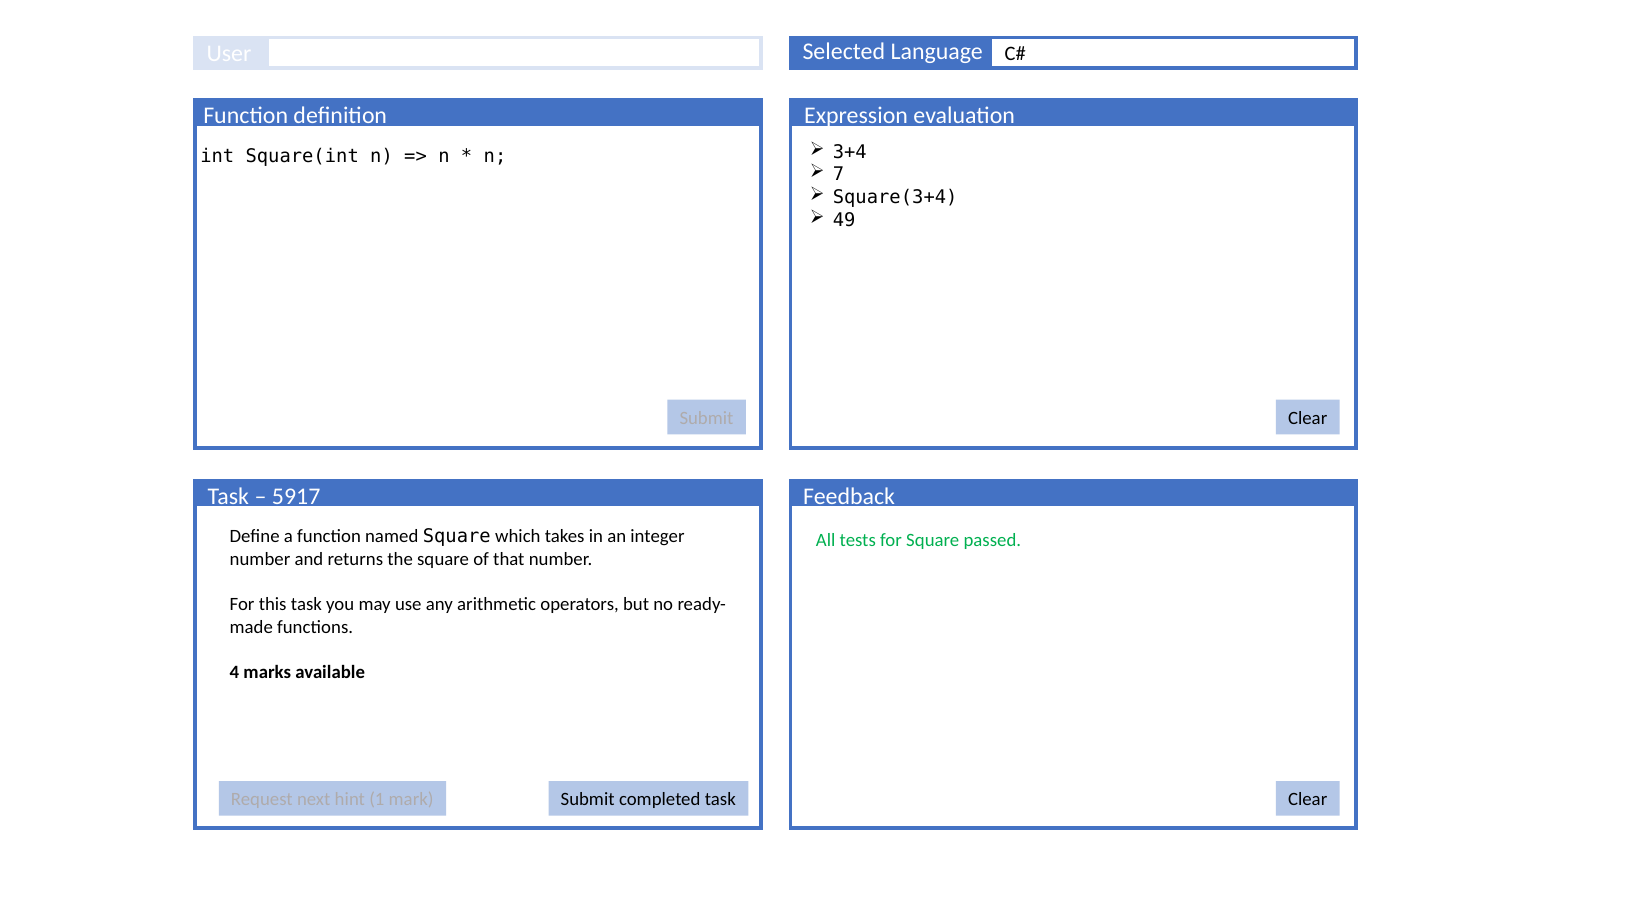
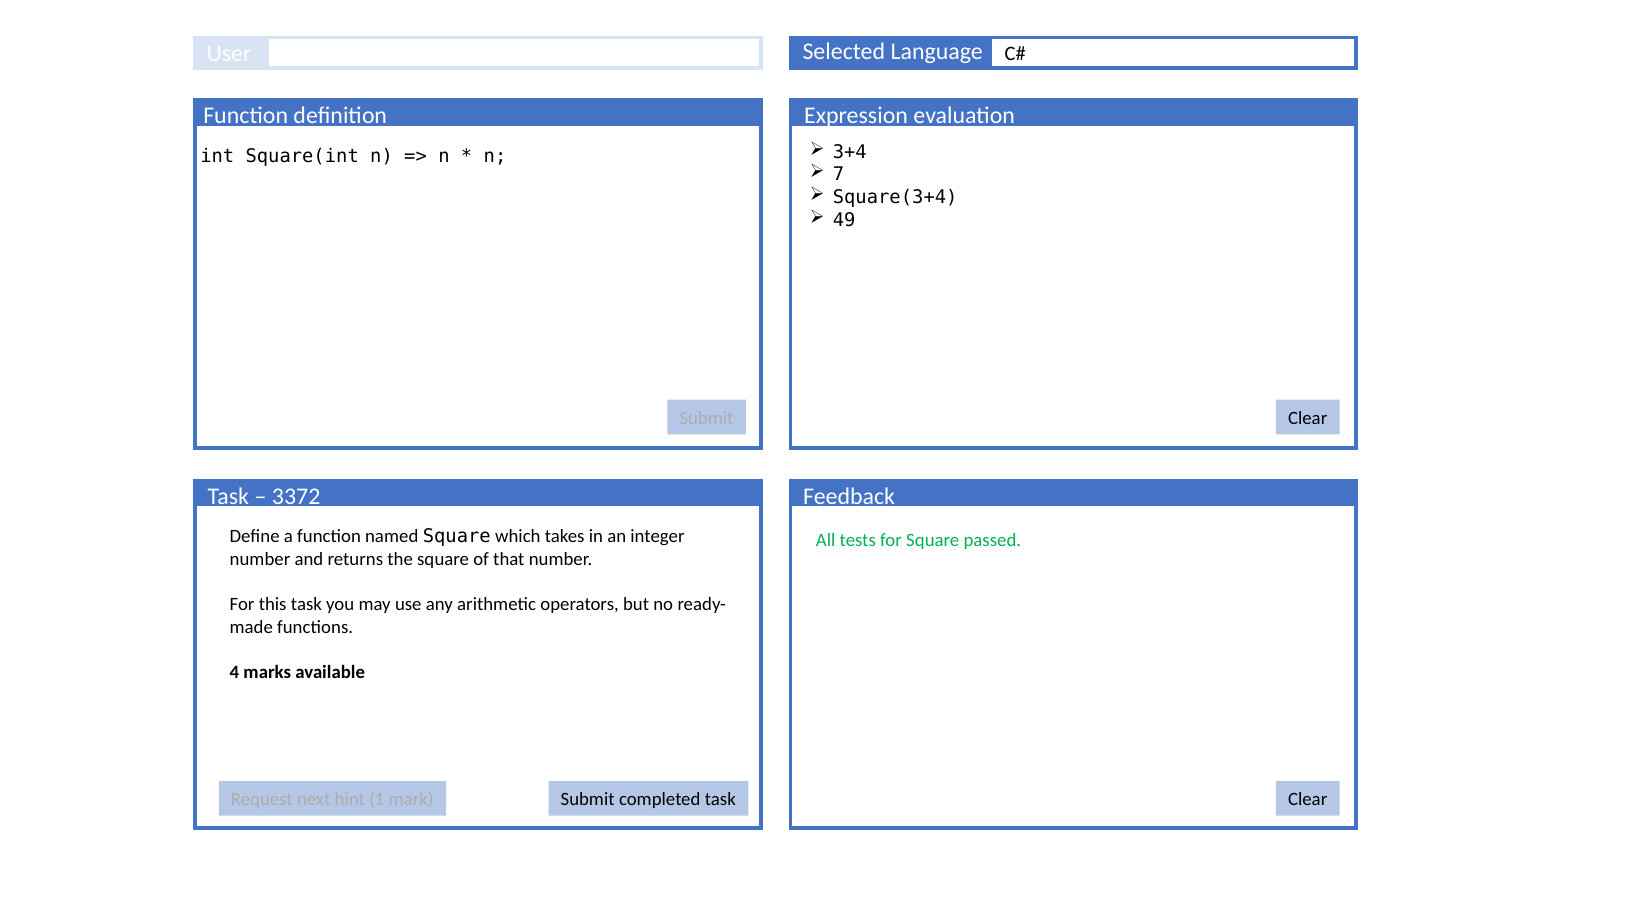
5917: 5917 -> 3372
